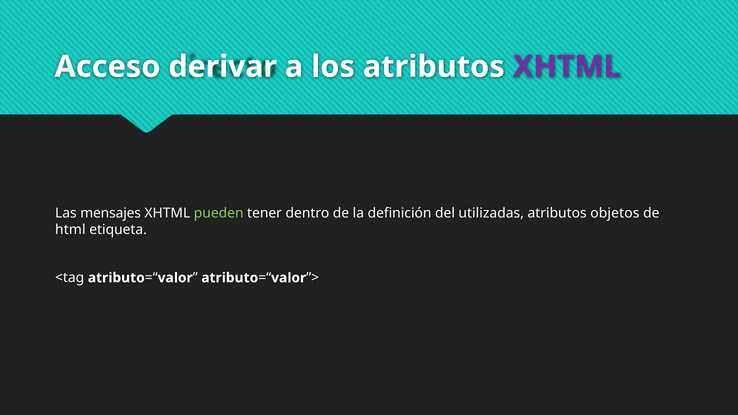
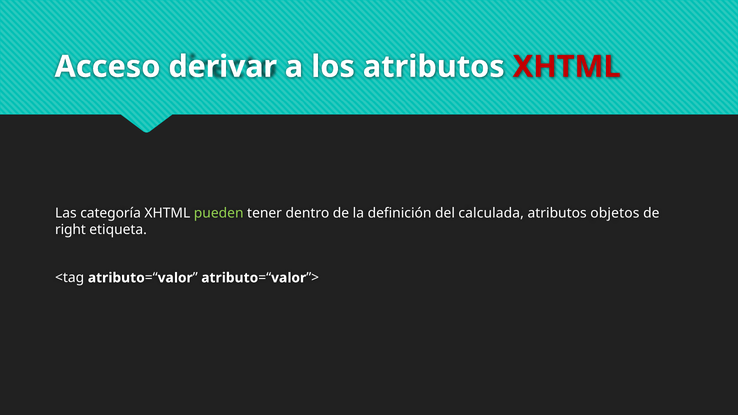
XHTML at (567, 67) colour: purple -> red
mensajes: mensajes -> categoría
utilizadas: utilizadas -> calculada
html: html -> right
